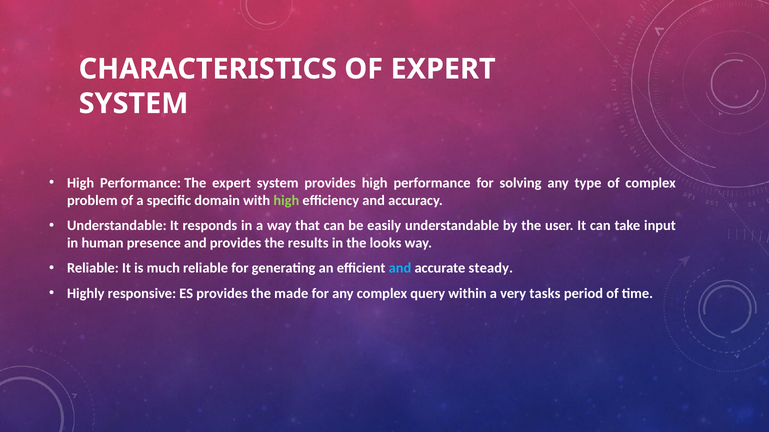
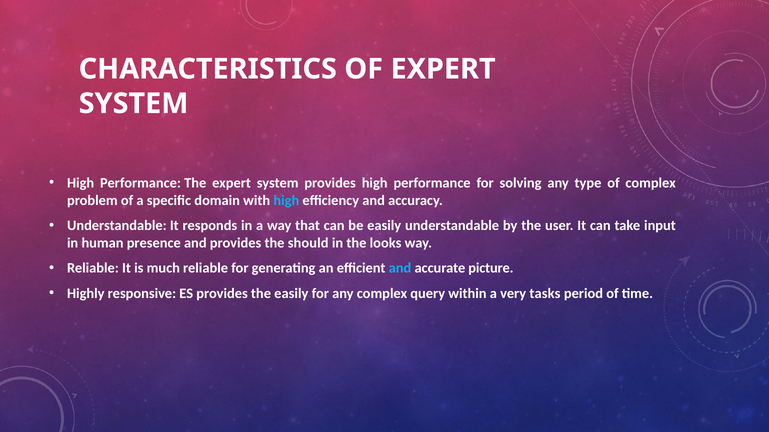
high at (286, 201) colour: light green -> light blue
results: results -> should
steady: steady -> picture
the made: made -> easily
